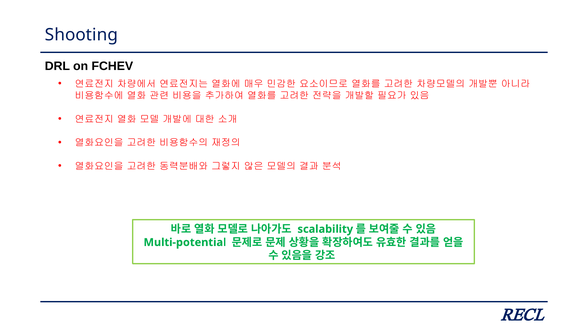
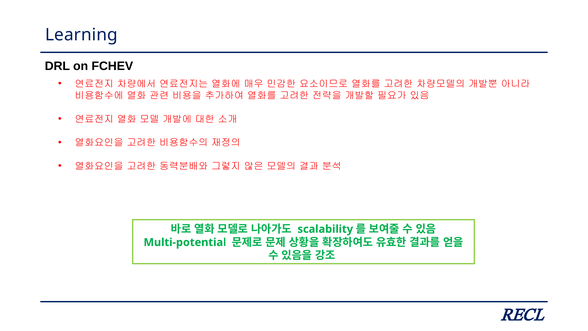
Shooting: Shooting -> Learning
